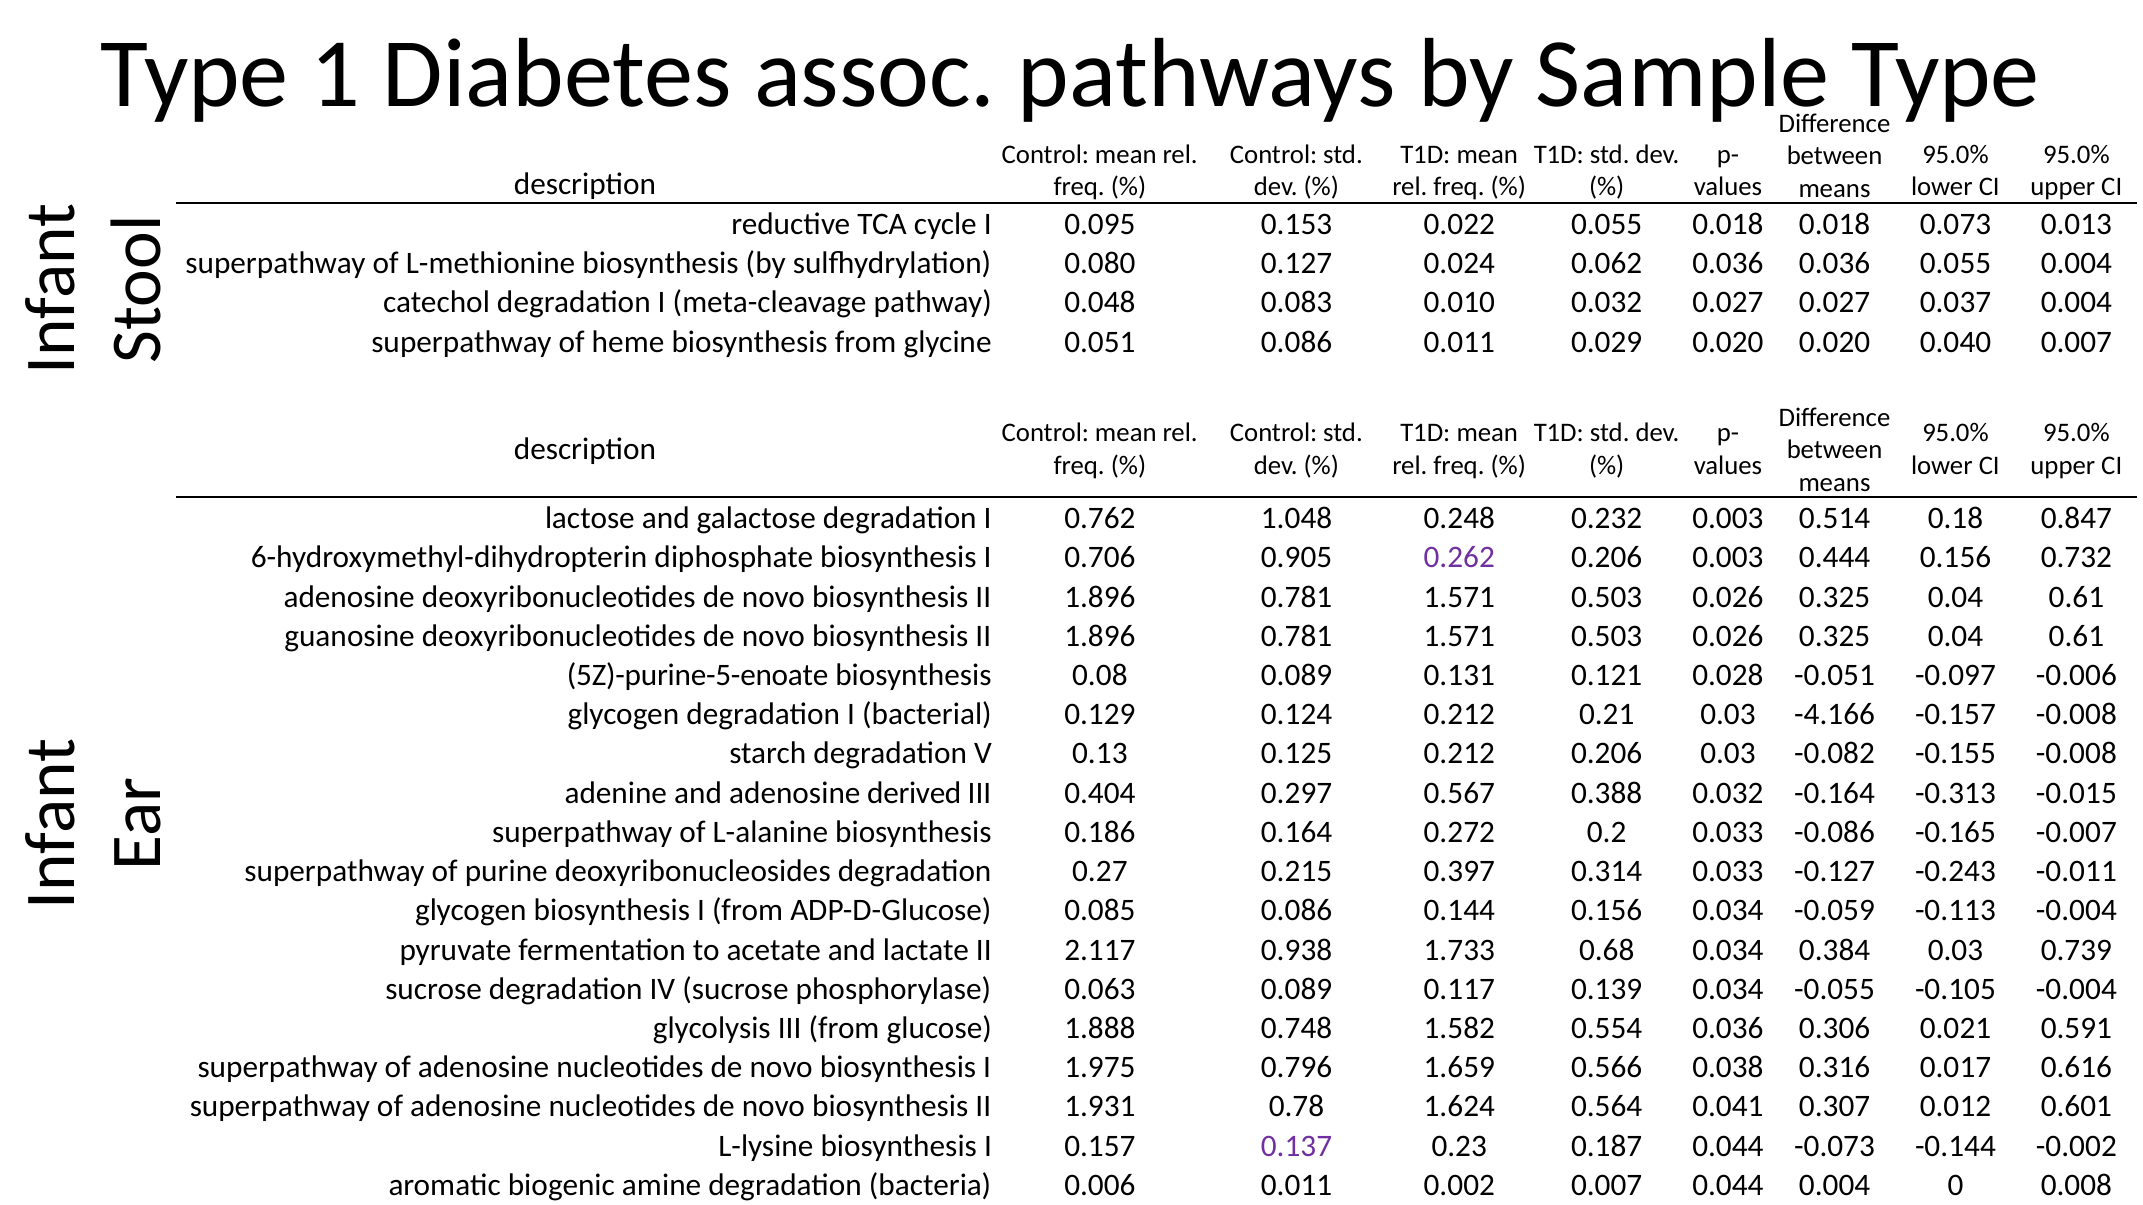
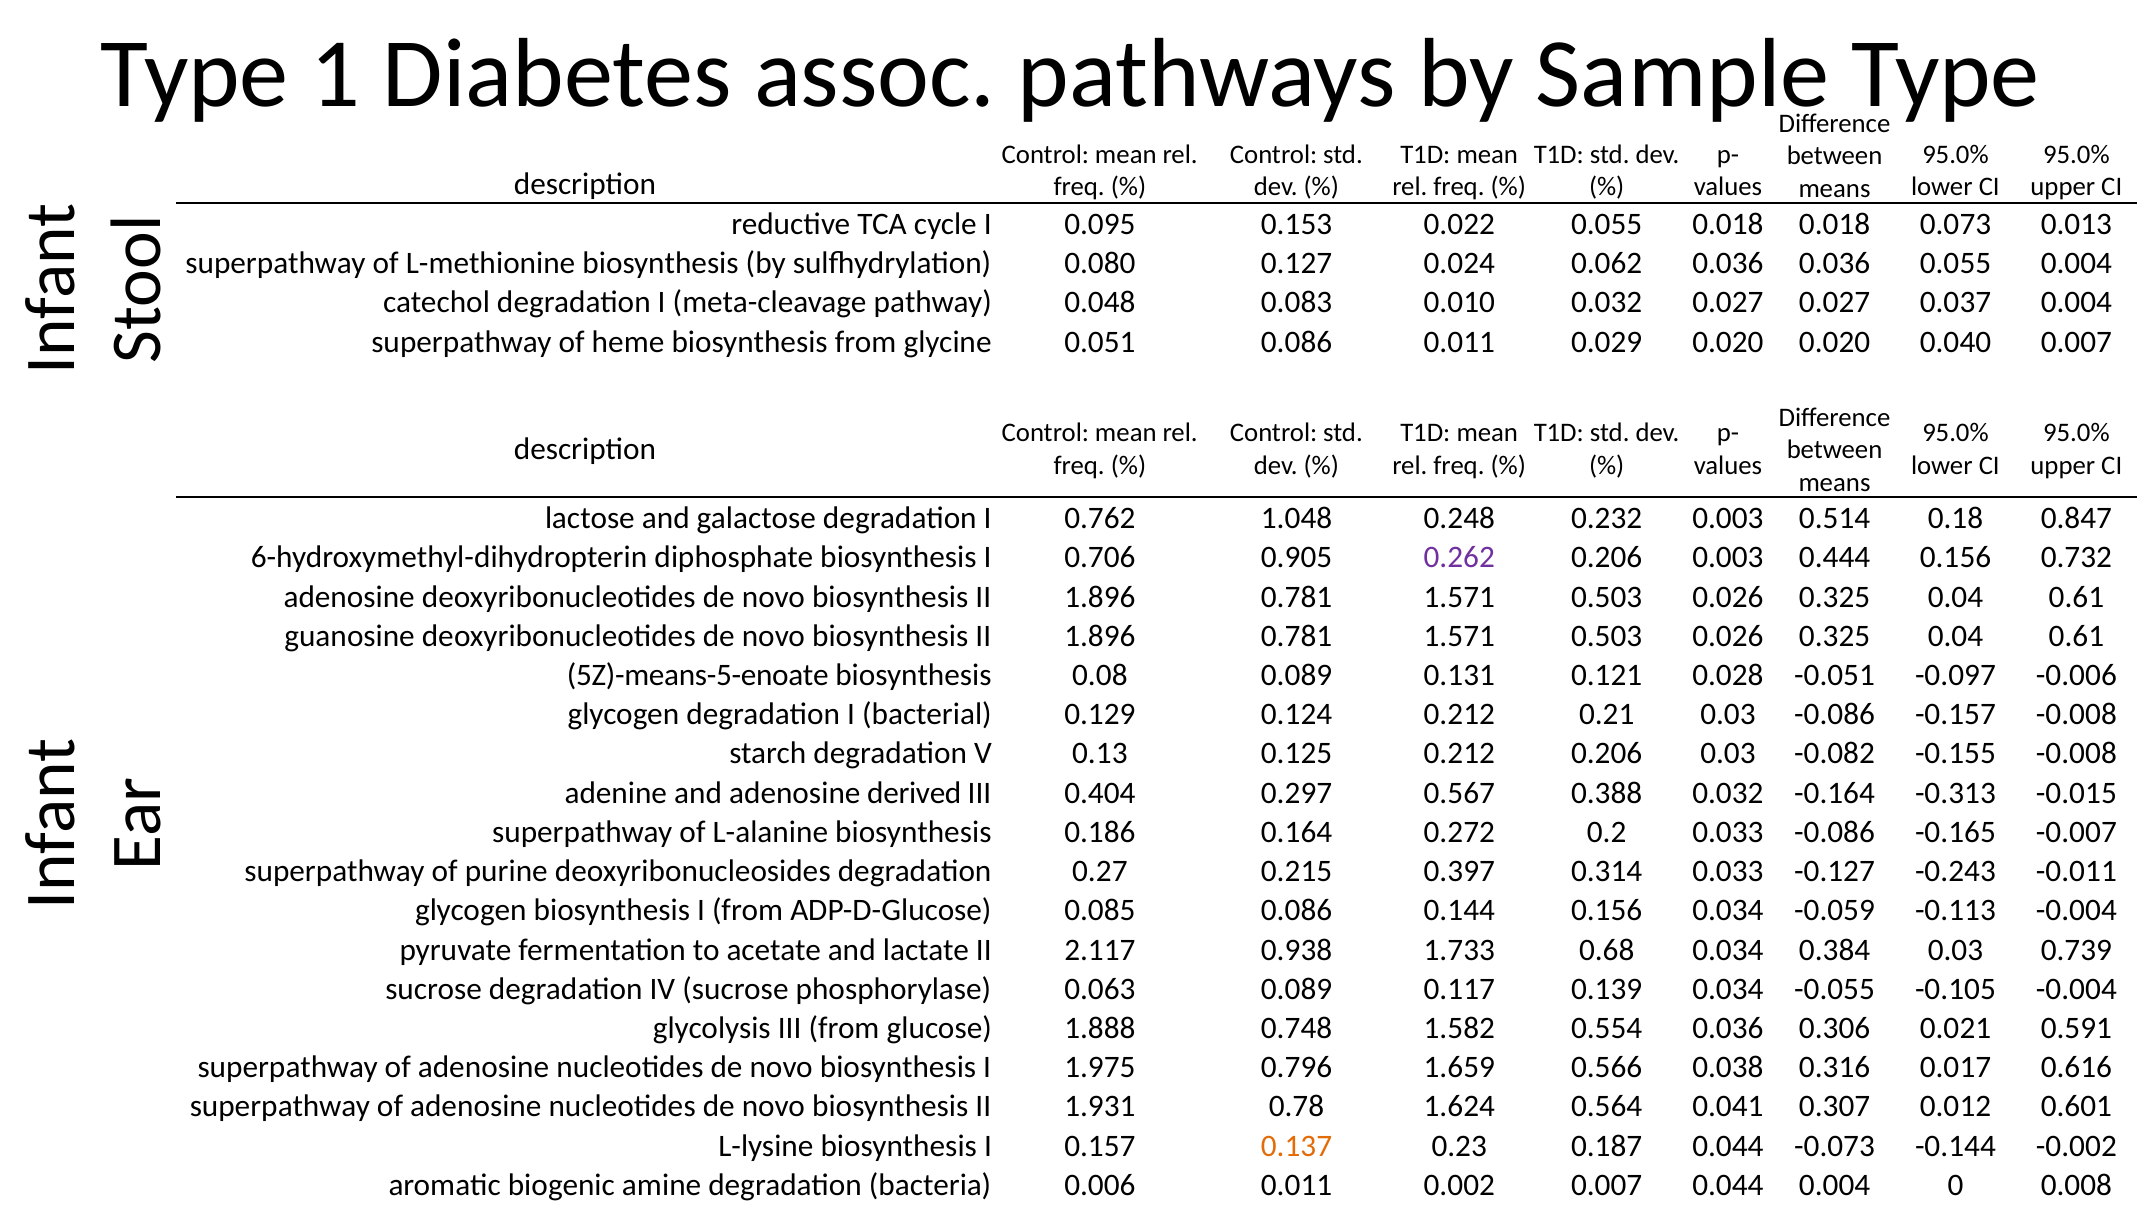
5Z)-purine-5-enoate: 5Z)-purine-5-enoate -> 5Z)-means-5-enoate
0.03 -4.166: -4.166 -> -0.086
0.137 colour: purple -> orange
